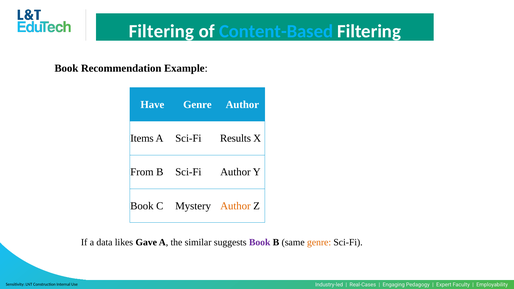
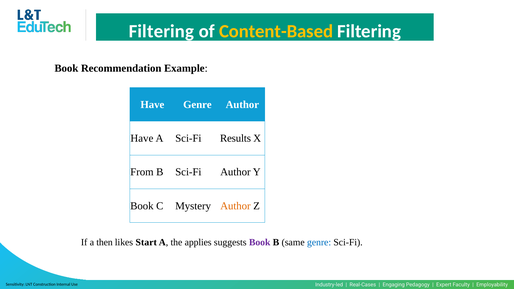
Content-Based colour: light blue -> yellow
Items at (142, 138): Items -> Have
data: data -> then
Gave: Gave -> Start
similar: similar -> applies
genre at (319, 242) colour: orange -> blue
